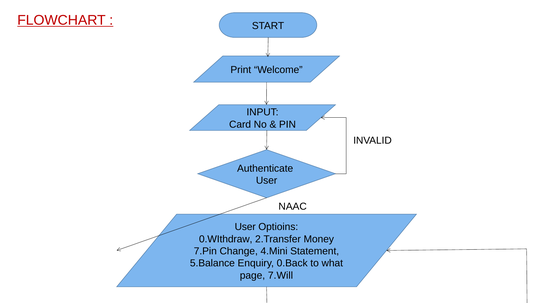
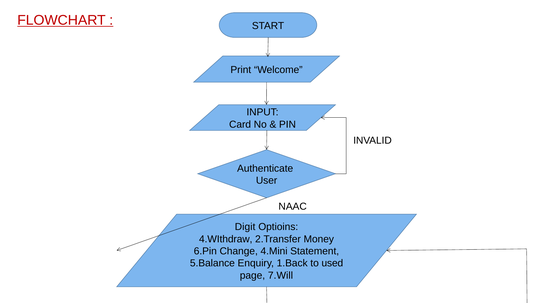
User at (245, 227): User -> Digit
0.WIthdraw: 0.WIthdraw -> 4.WIthdraw
7.Pin: 7.Pin -> 6.Pin
0.Back: 0.Back -> 1.Back
what: what -> used
